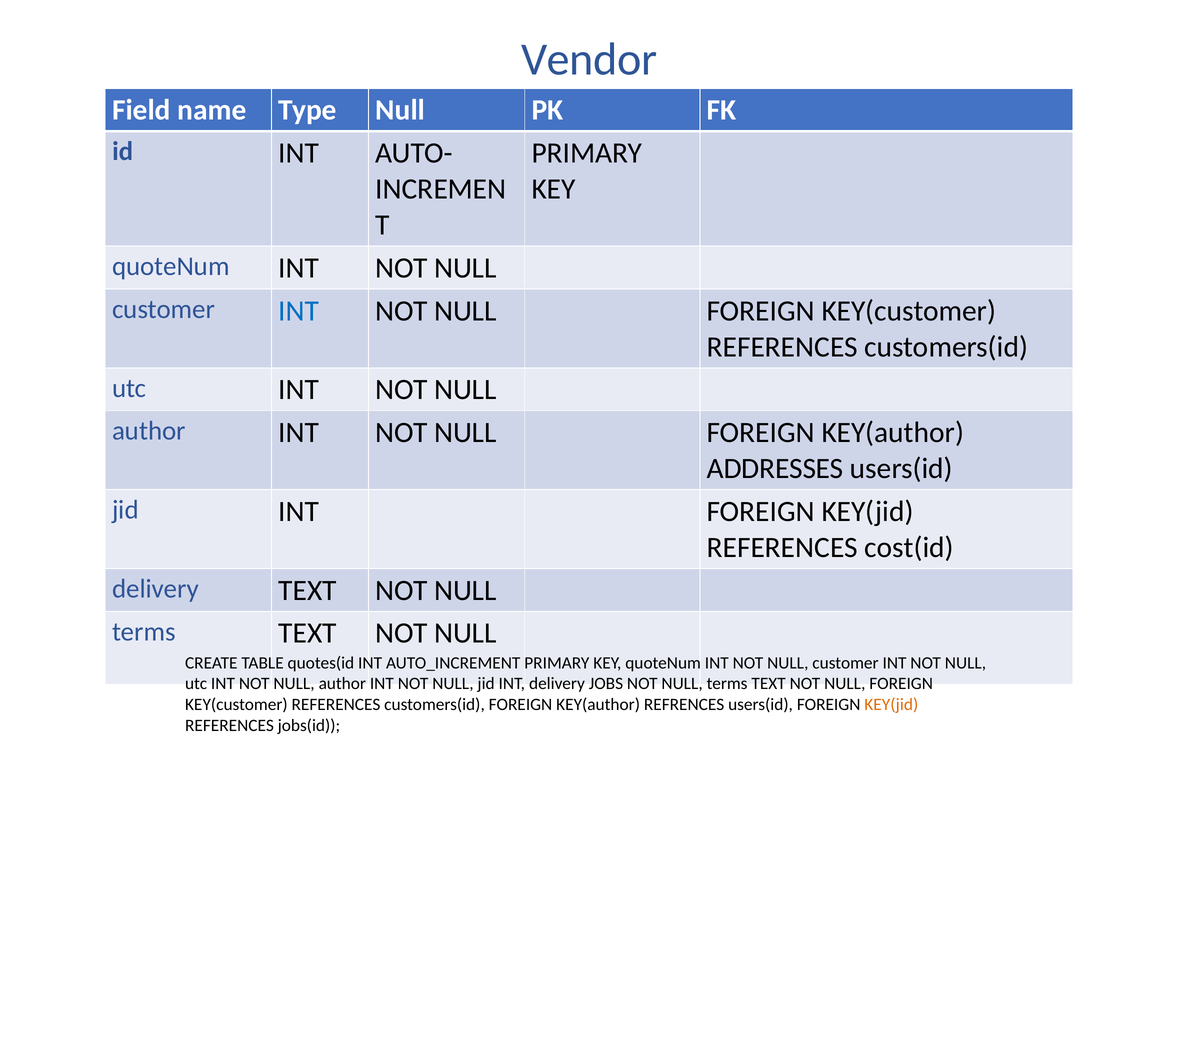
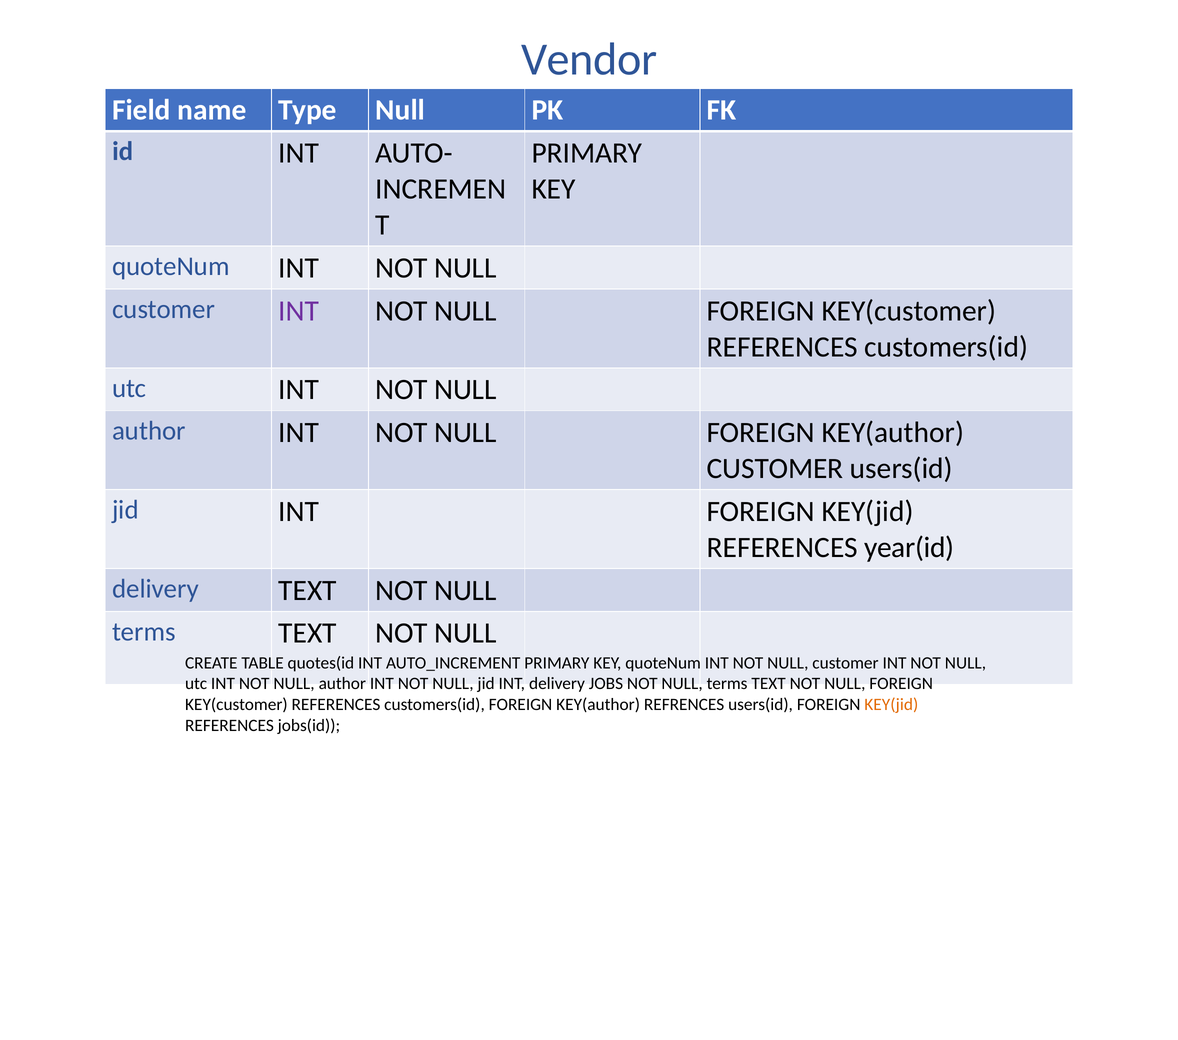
INT at (299, 311) colour: blue -> purple
ADDRESSES at (775, 468): ADDRESSES -> CUSTOMER
cost(id: cost(id -> year(id
